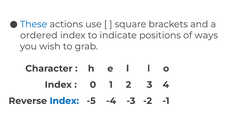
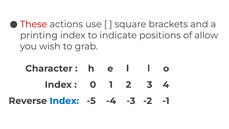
These colour: blue -> red
ordered: ordered -> printing
ways: ways -> allow
